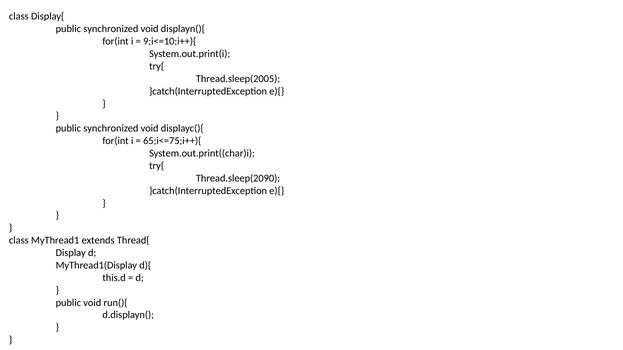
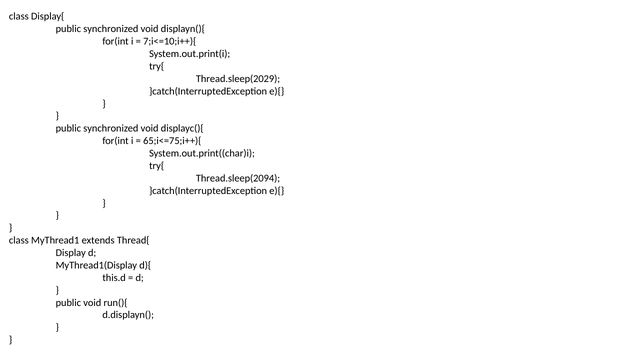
9;i<=10;i++){: 9;i<=10;i++){ -> 7;i<=10;i++){
Thread.sleep(2005: Thread.sleep(2005 -> Thread.sleep(2029
Thread.sleep(2090: Thread.sleep(2090 -> Thread.sleep(2094
